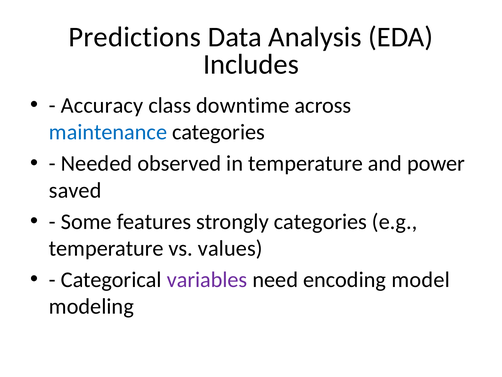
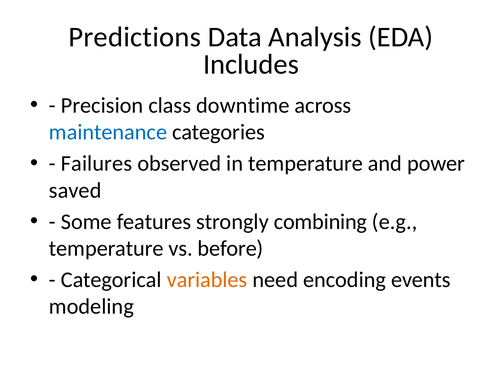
Accuracy: Accuracy -> Precision
Needed: Needed -> Failures
strongly categories: categories -> combining
values: values -> before
variables colour: purple -> orange
model: model -> events
